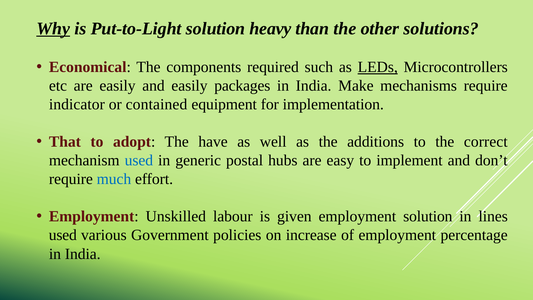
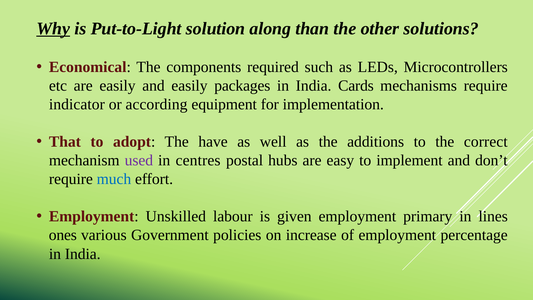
heavy: heavy -> along
LEDs underline: present -> none
Make: Make -> Cards
contained: contained -> according
used at (139, 160) colour: blue -> purple
generic: generic -> centres
employment solution: solution -> primary
used at (63, 235): used -> ones
